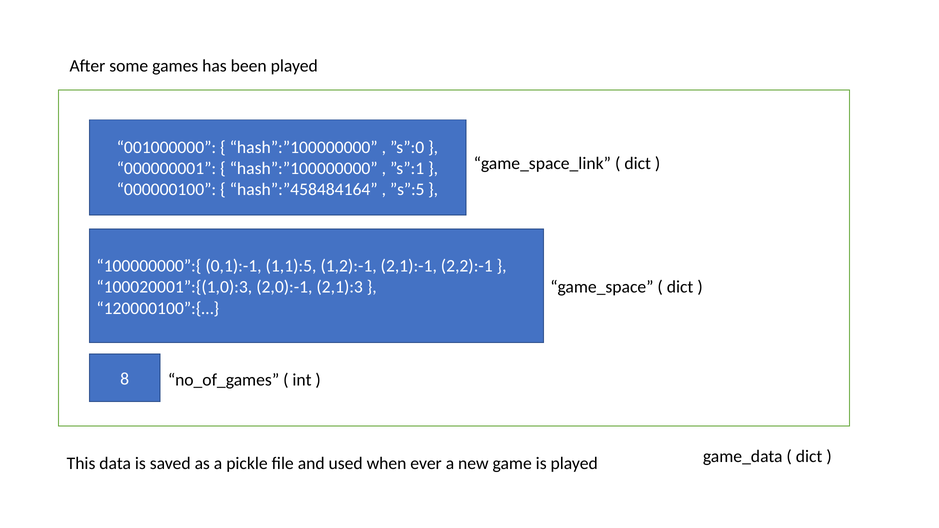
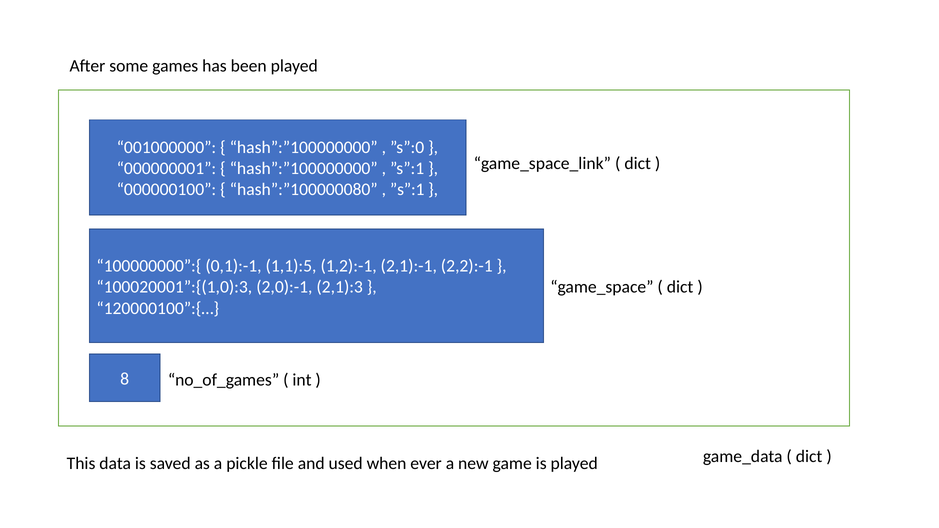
hash”:”458484164: hash”:”458484164 -> hash”:”100000080
”s”:5 at (407, 190): ”s”:5 -> ”s”:1
